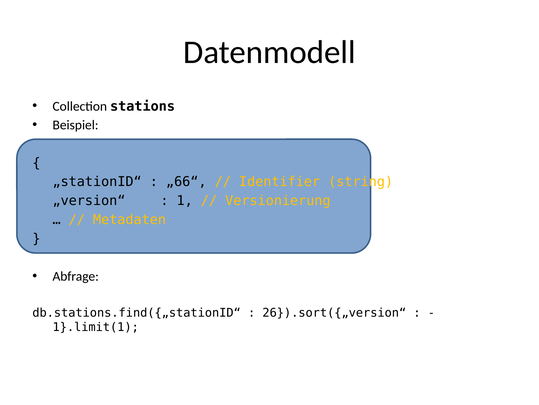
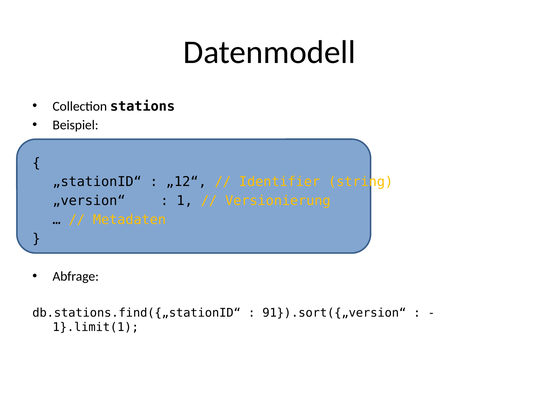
„66“: „66“ -> „12“
26}).sort({„version“: 26}).sort({„version“ -> 91}).sort({„version“
